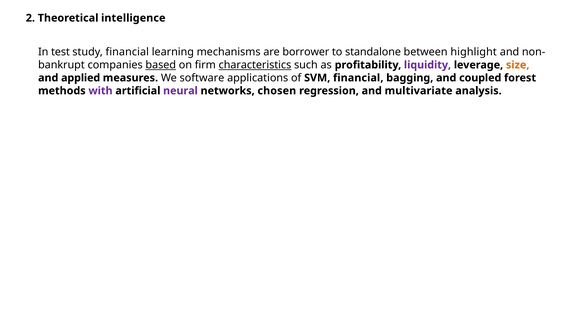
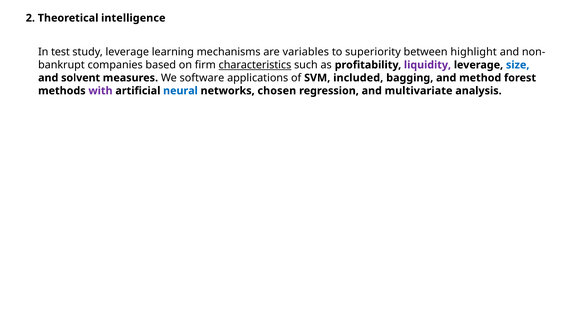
study financial: financial -> leverage
borrower: borrower -> variables
standalone: standalone -> superiority
based underline: present -> none
size colour: orange -> blue
applied: applied -> solvent
SVM financial: financial -> included
coupled: coupled -> method
neural colour: purple -> blue
